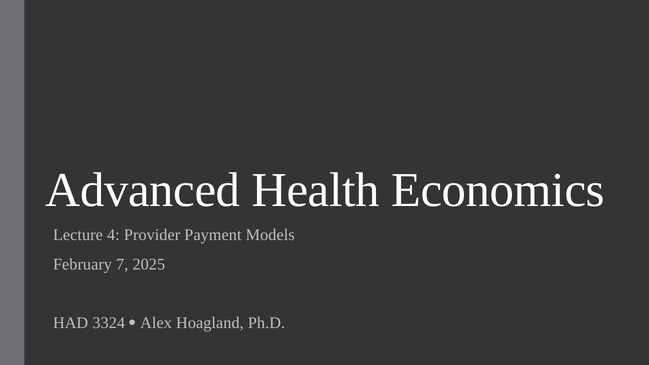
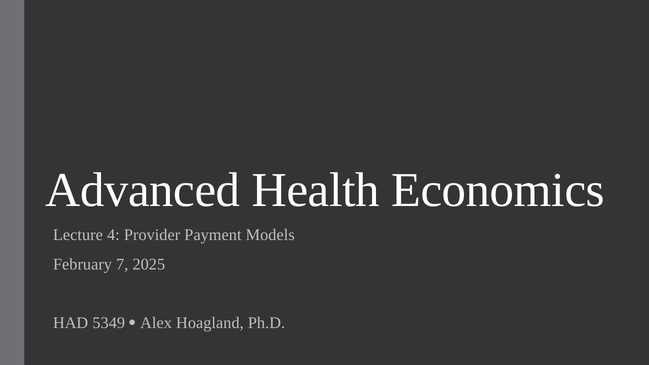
3324: 3324 -> 5349
